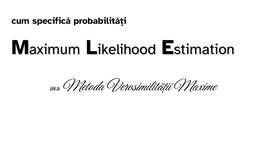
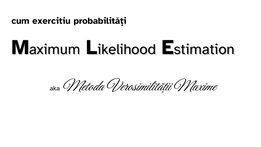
specifică: specifică -> exercitiu
